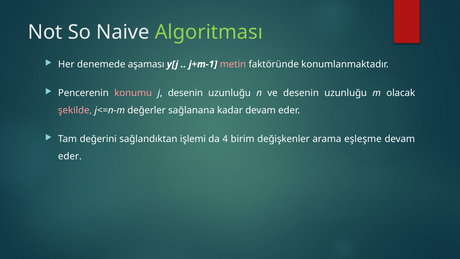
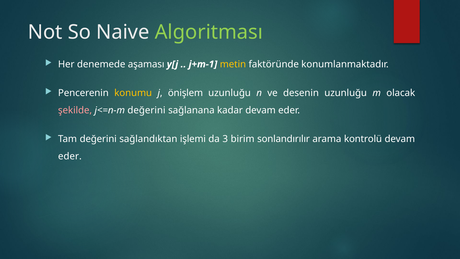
metin colour: pink -> yellow
konumu colour: pink -> yellow
j desenin: desenin -> önişlem
j<=n-m değerler: değerler -> değerini
4: 4 -> 3
değişkenler: değişkenler -> sonlandırılır
eşleşme: eşleşme -> kontrolü
